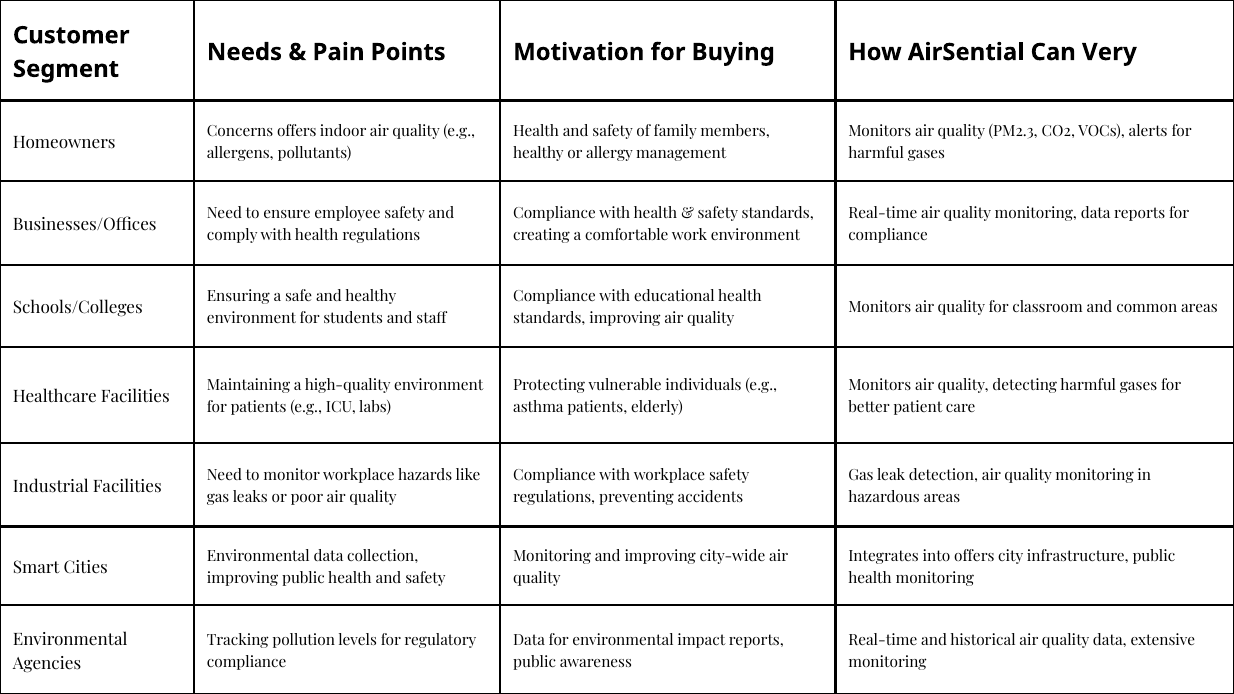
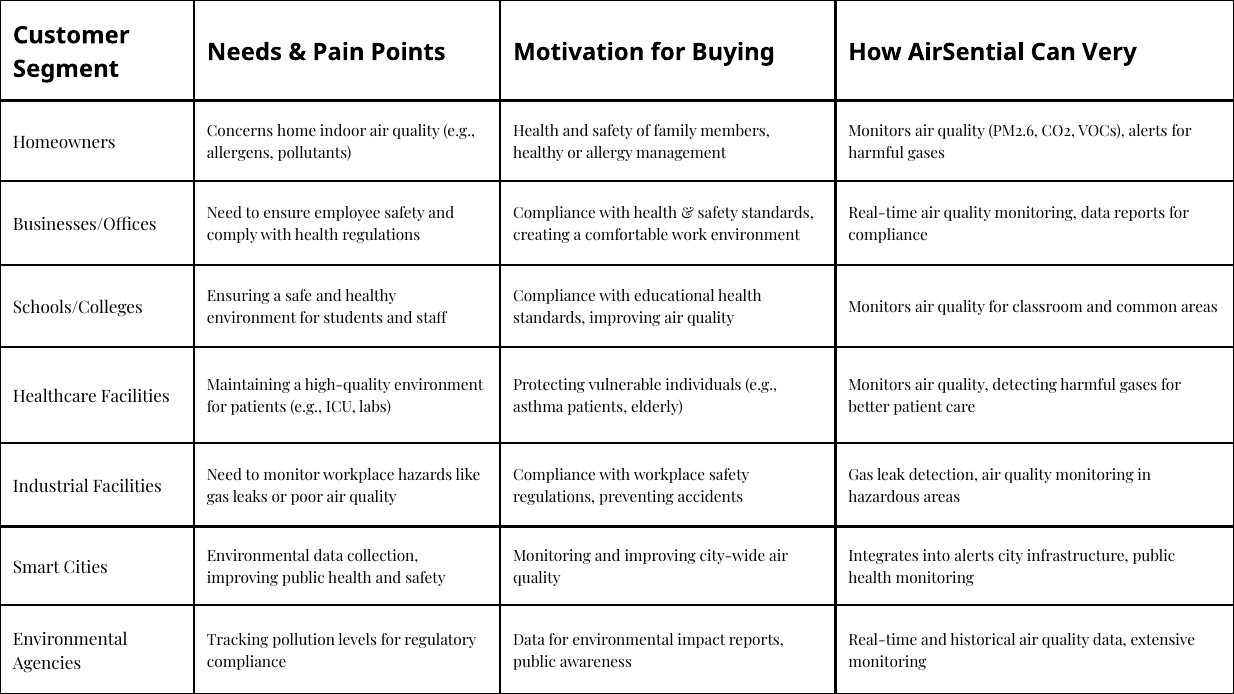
Concerns offers: offers -> home
PM2.3: PM2.3 -> PM2.6
into offers: offers -> alerts
